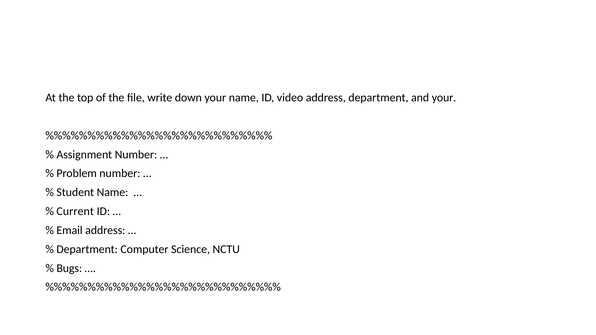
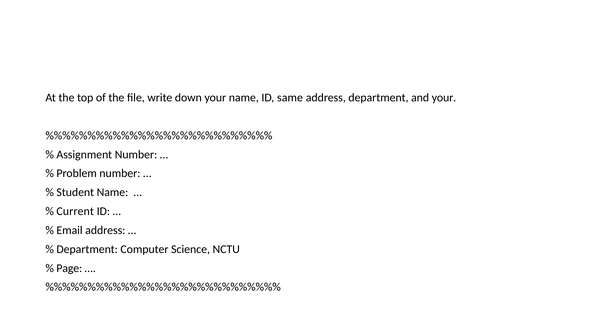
video: video -> same
Bugs: Bugs -> Page
